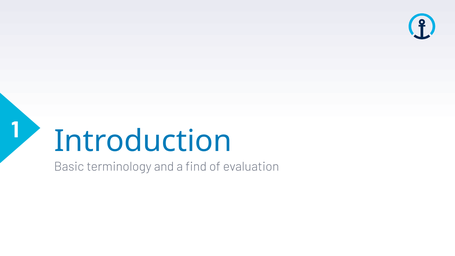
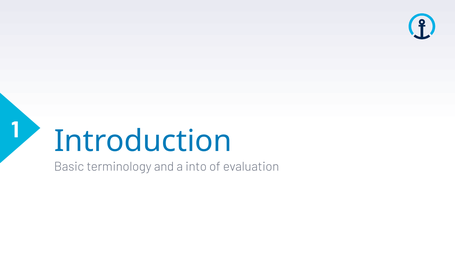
find: find -> into
